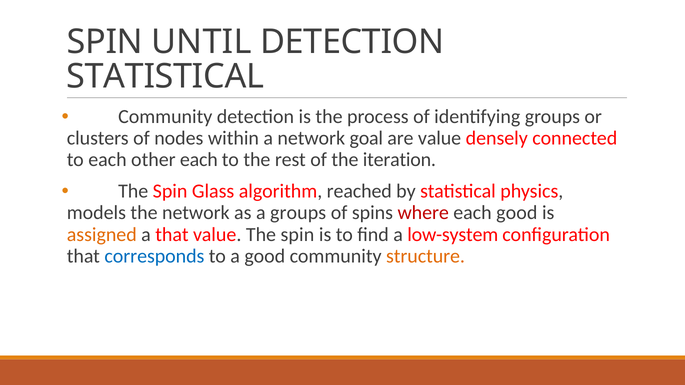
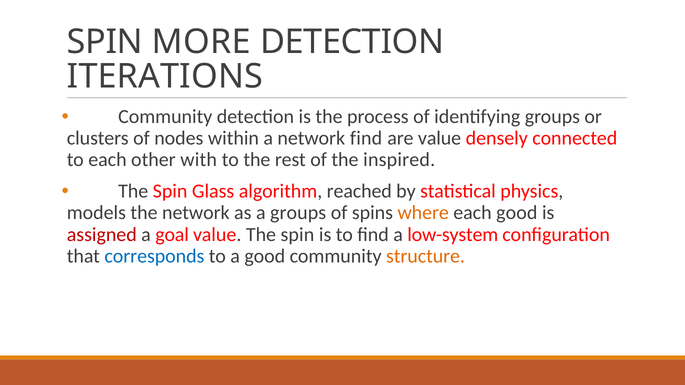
UNTIL: UNTIL -> MORE
STATISTICAL at (165, 77): STATISTICAL -> ITERATIONS
network goal: goal -> find
other each: each -> with
iteration: iteration -> inspired
where colour: red -> orange
assigned colour: orange -> red
a that: that -> goal
